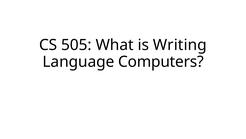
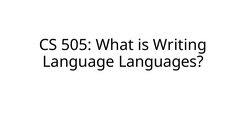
Computers: Computers -> Languages
